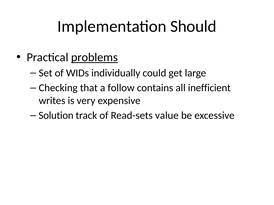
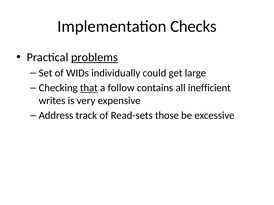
Should: Should -> Checks
that underline: none -> present
Solution: Solution -> Address
value: value -> those
